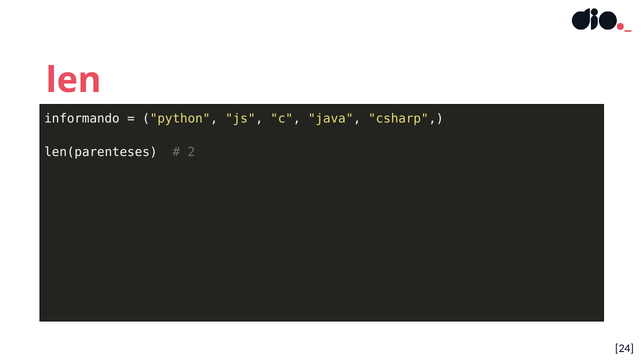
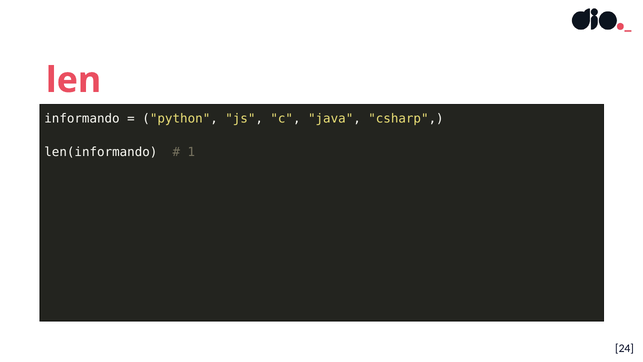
len(parenteses: len(parenteses -> len(informando
2: 2 -> 1
